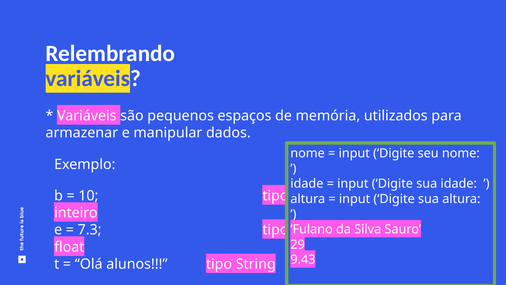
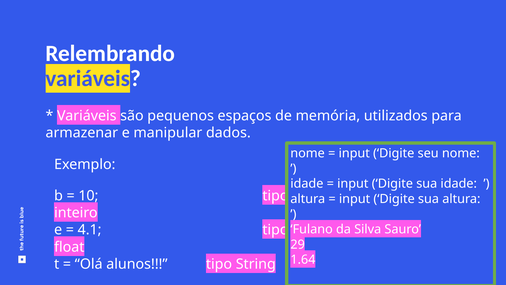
7.3: 7.3 -> 4.1
9.43: 9.43 -> 1.64
